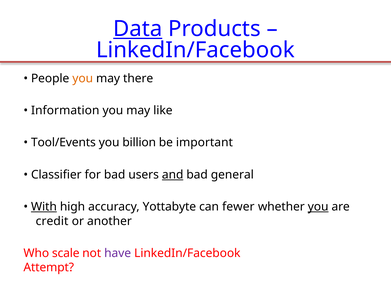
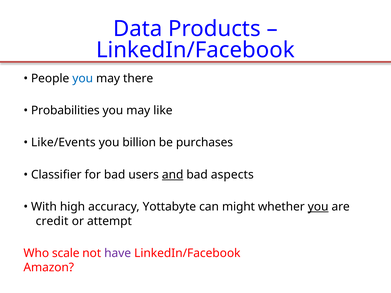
Data underline: present -> none
you at (83, 78) colour: orange -> blue
Information: Information -> Probabilities
Tool/Events: Tool/Events -> Like/Events
important: important -> purchases
general: general -> aspects
With underline: present -> none
fewer: fewer -> might
another: another -> attempt
Attempt: Attempt -> Amazon
